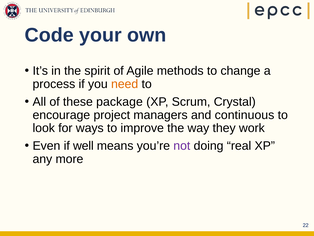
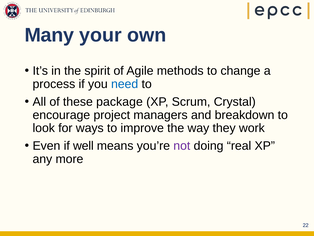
Code: Code -> Many
need colour: orange -> blue
continuous: continuous -> breakdown
